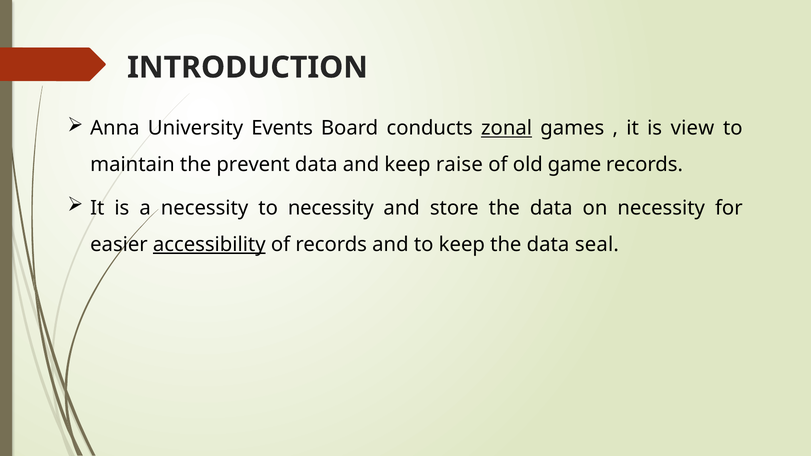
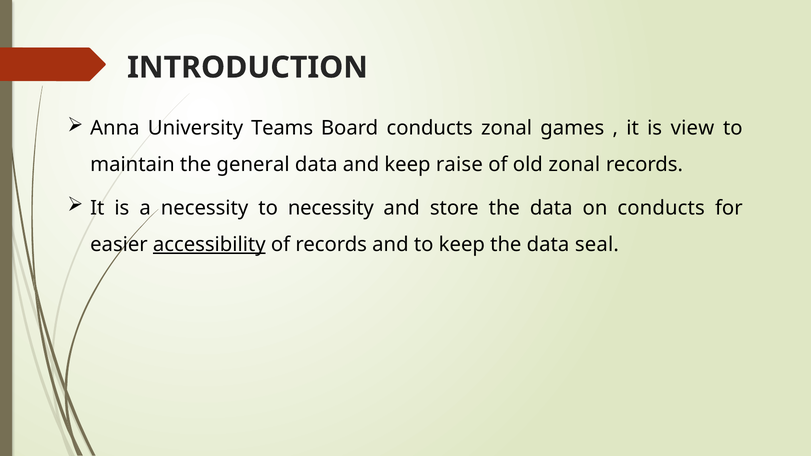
Events: Events -> Teams
zonal at (507, 128) underline: present -> none
prevent: prevent -> general
old game: game -> zonal
on necessity: necessity -> conducts
